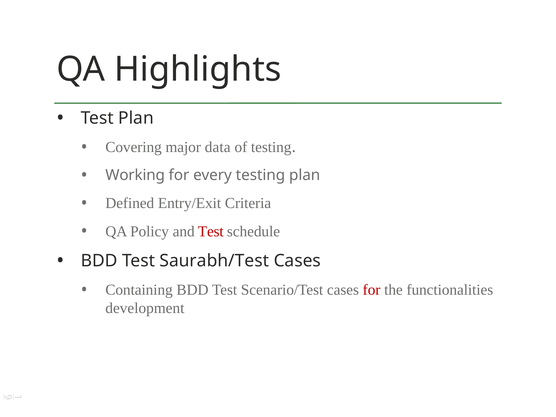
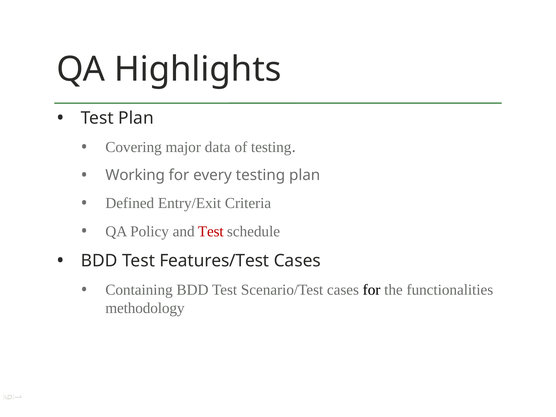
Saurabh/Test: Saurabh/Test -> Features/Test
for at (372, 290) colour: red -> black
development: development -> methodology
